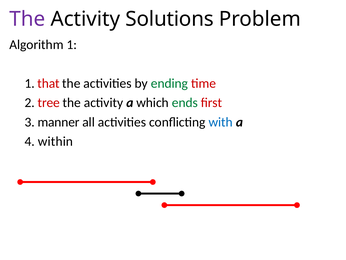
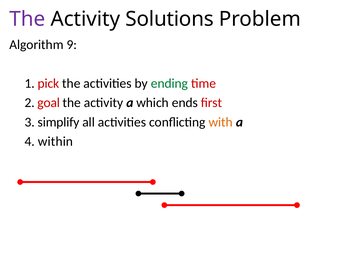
Algorithm 1: 1 -> 9
that: that -> pick
tree: tree -> goal
ends colour: green -> black
manner: manner -> simplify
with colour: blue -> orange
